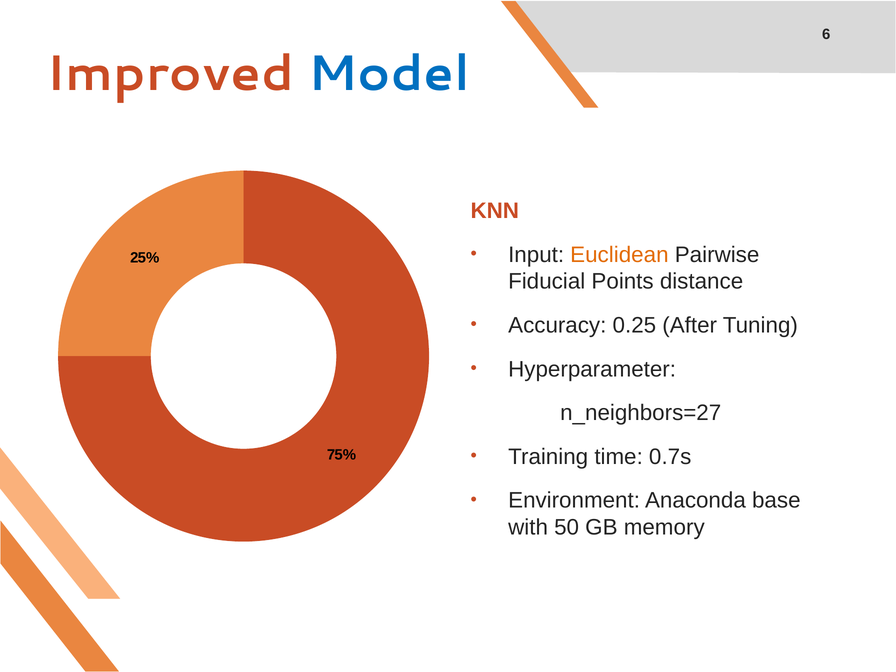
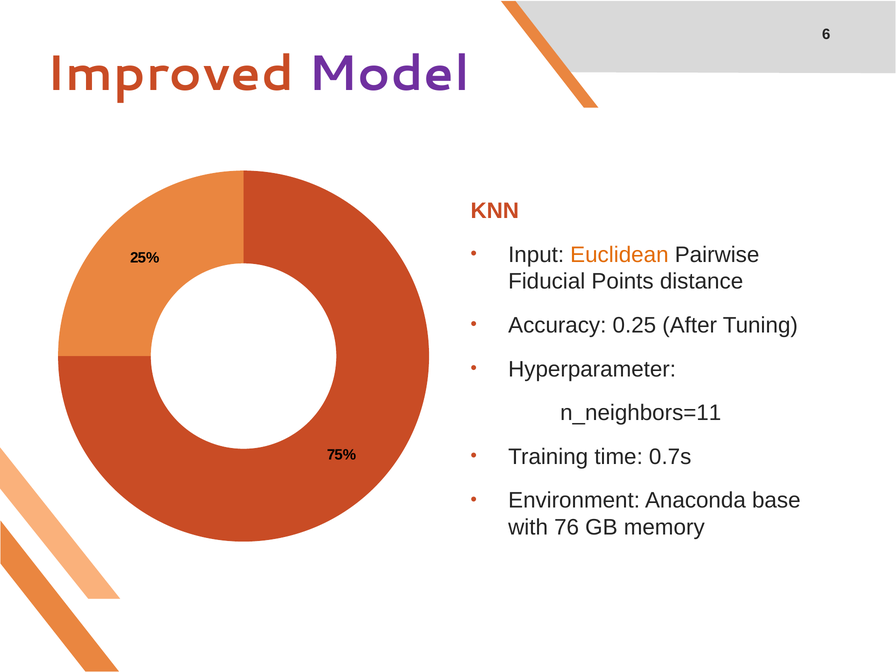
Model colour: blue -> purple
n_neighbors=27: n_neighbors=27 -> n_neighbors=11
50: 50 -> 76
